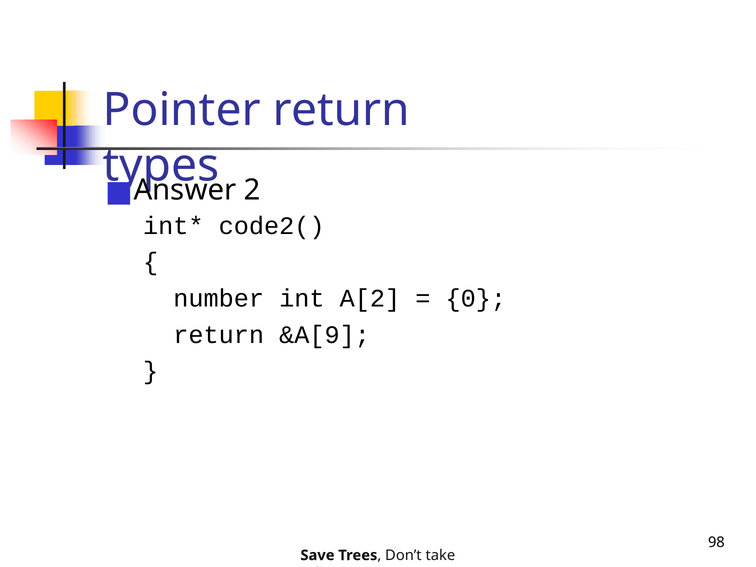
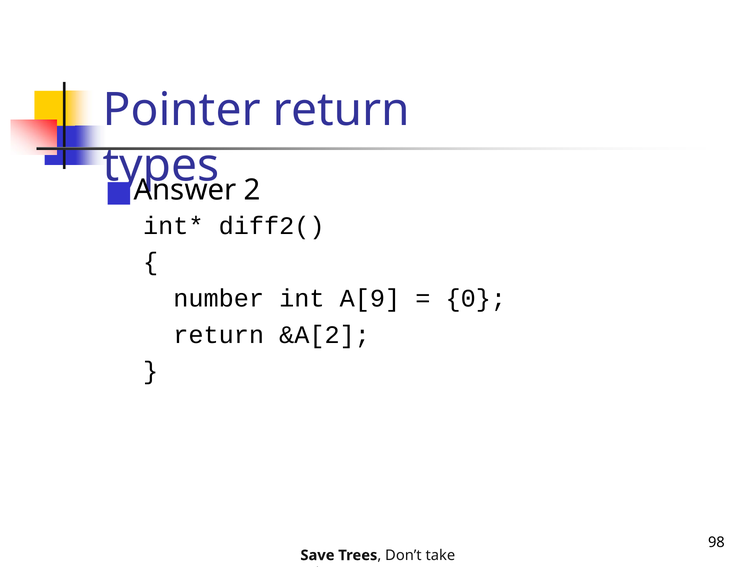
code2(: code2( -> diff2(
A[2: A[2 -> A[9
&A[9: &A[9 -> &A[2
